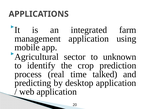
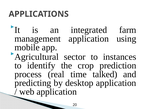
unknown: unknown -> instances
